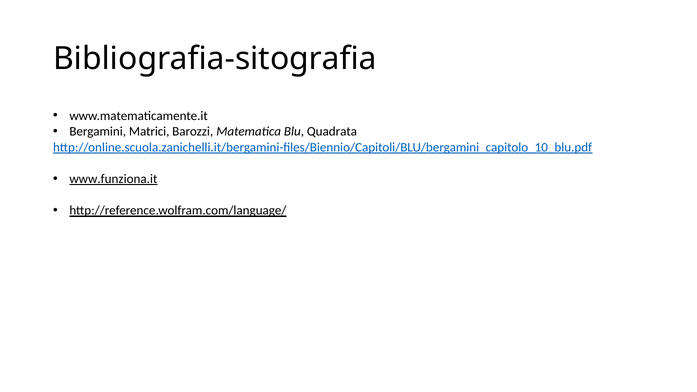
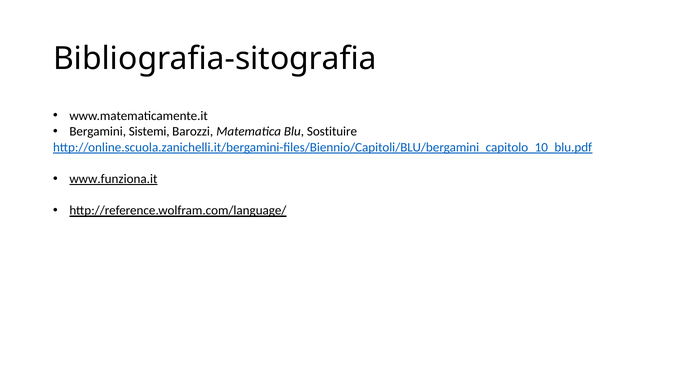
Matrici: Matrici -> Sistemi
Quadrata: Quadrata -> Sostituire
